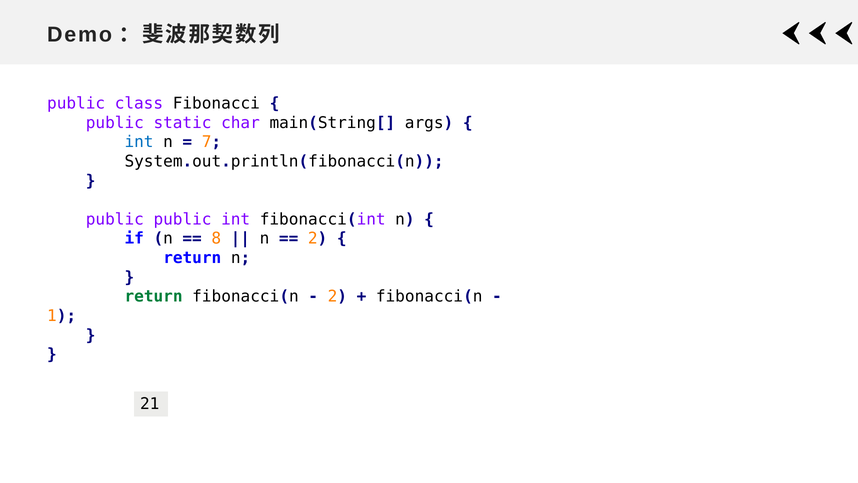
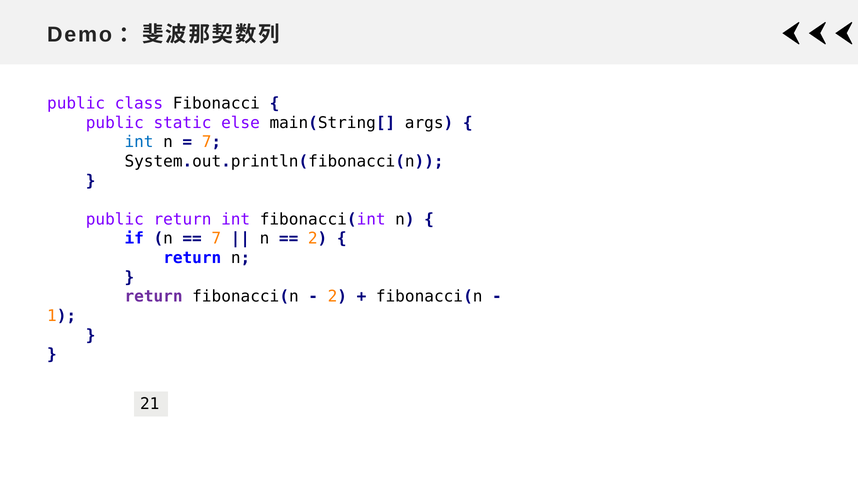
char: char -> else
public public: public -> return
8 at (216, 238): 8 -> 7
return at (154, 296) colour: green -> purple
